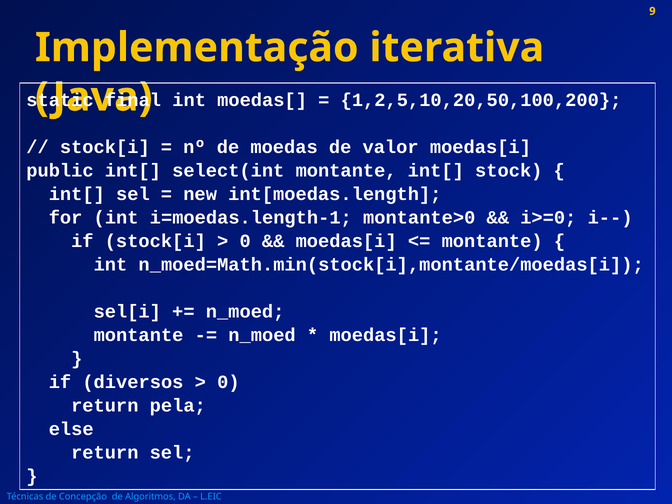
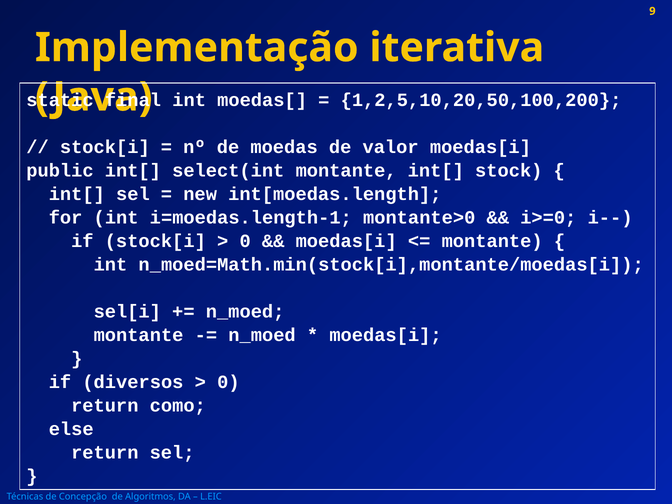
pela: pela -> como
